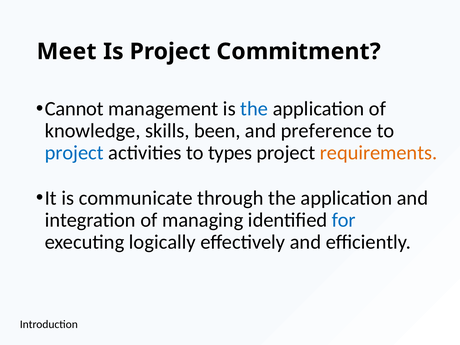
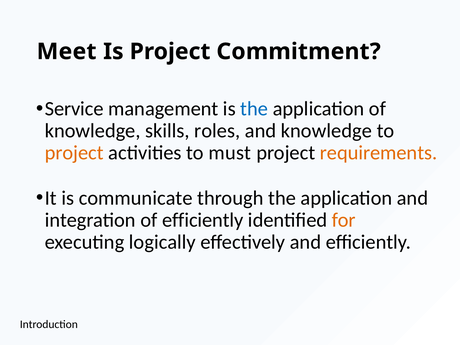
Cannot: Cannot -> Service
been: been -> roles
and preference: preference -> knowledge
project at (74, 153) colour: blue -> orange
types: types -> must
of managing: managing -> efficiently
for colour: blue -> orange
